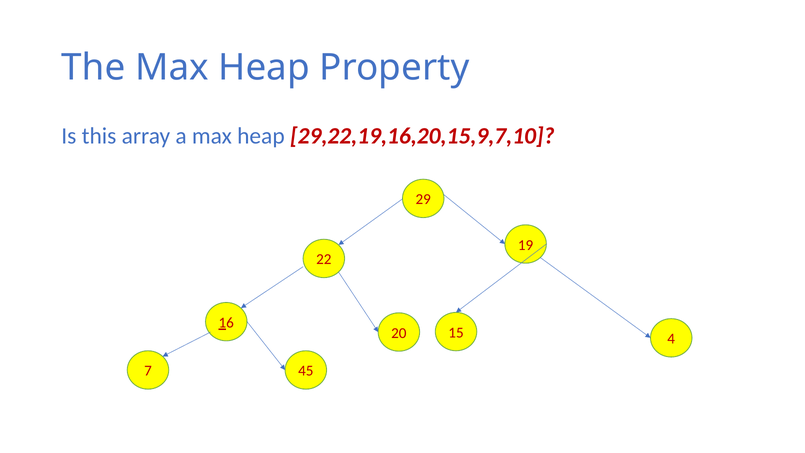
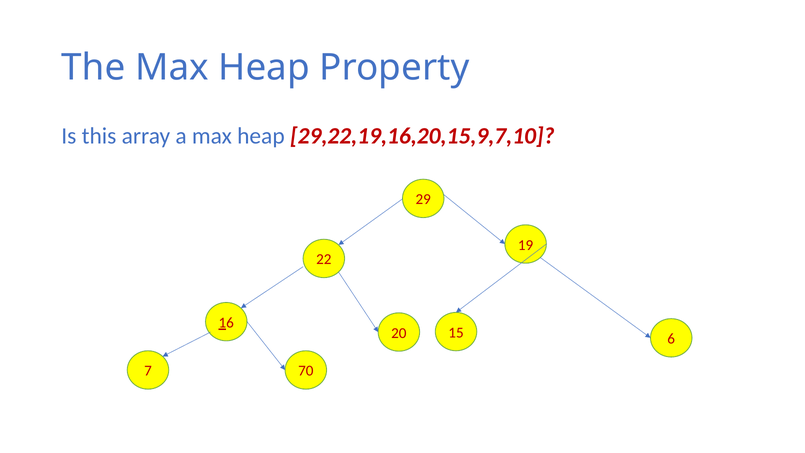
4: 4 -> 6
45: 45 -> 70
